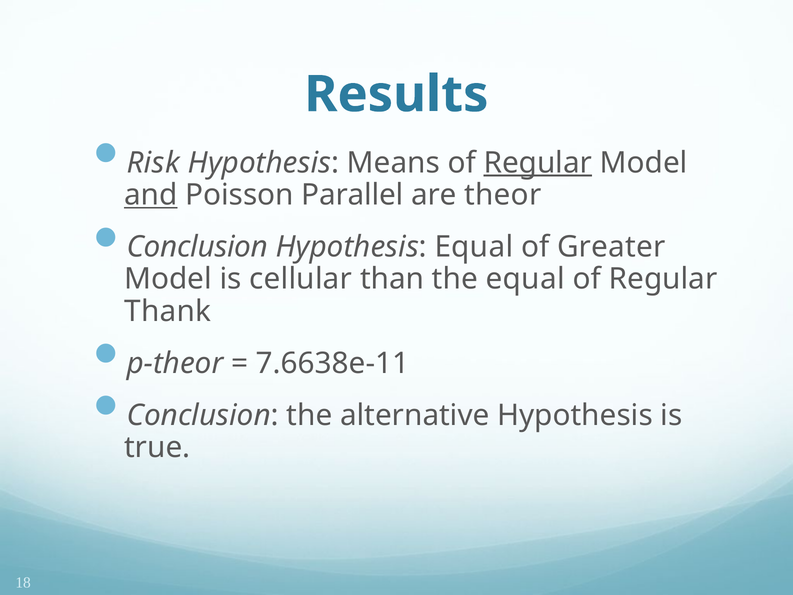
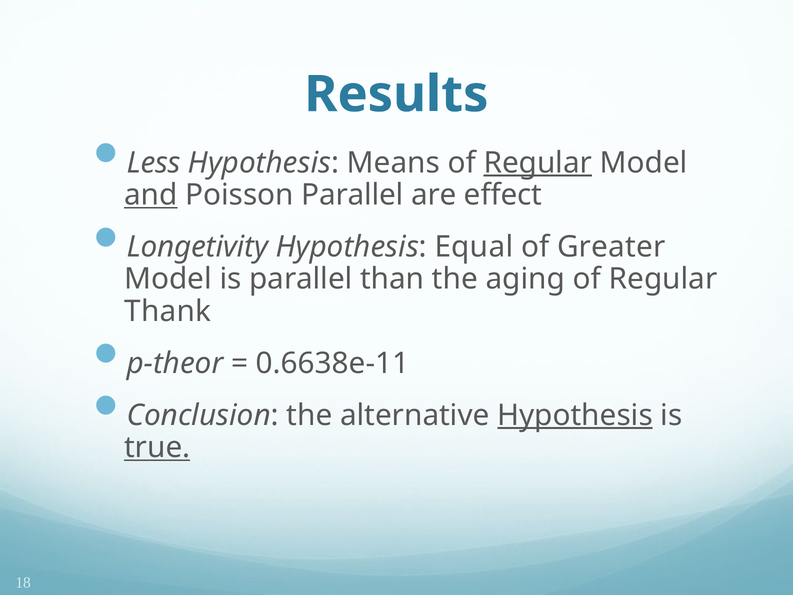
Risk: Risk -> Less
theor: theor -> effect
Conclusion at (197, 247): Conclusion -> Longetivity
is cellular: cellular -> parallel
the equal: equal -> aging
7.6638e-11: 7.6638e-11 -> 0.6638e-11
Hypothesis at (575, 415) underline: none -> present
true underline: none -> present
